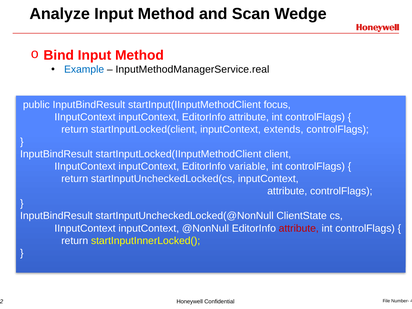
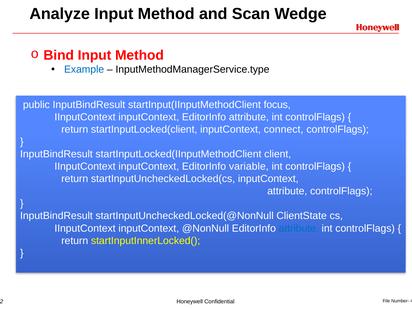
InputMethodManagerService.real: InputMethodManagerService.real -> InputMethodManagerService.type
extends: extends -> connect
attribute at (299, 228) colour: red -> blue
